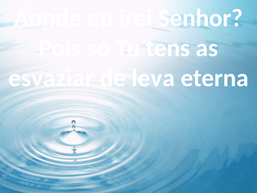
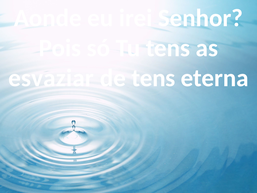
de leva: leva -> tens
